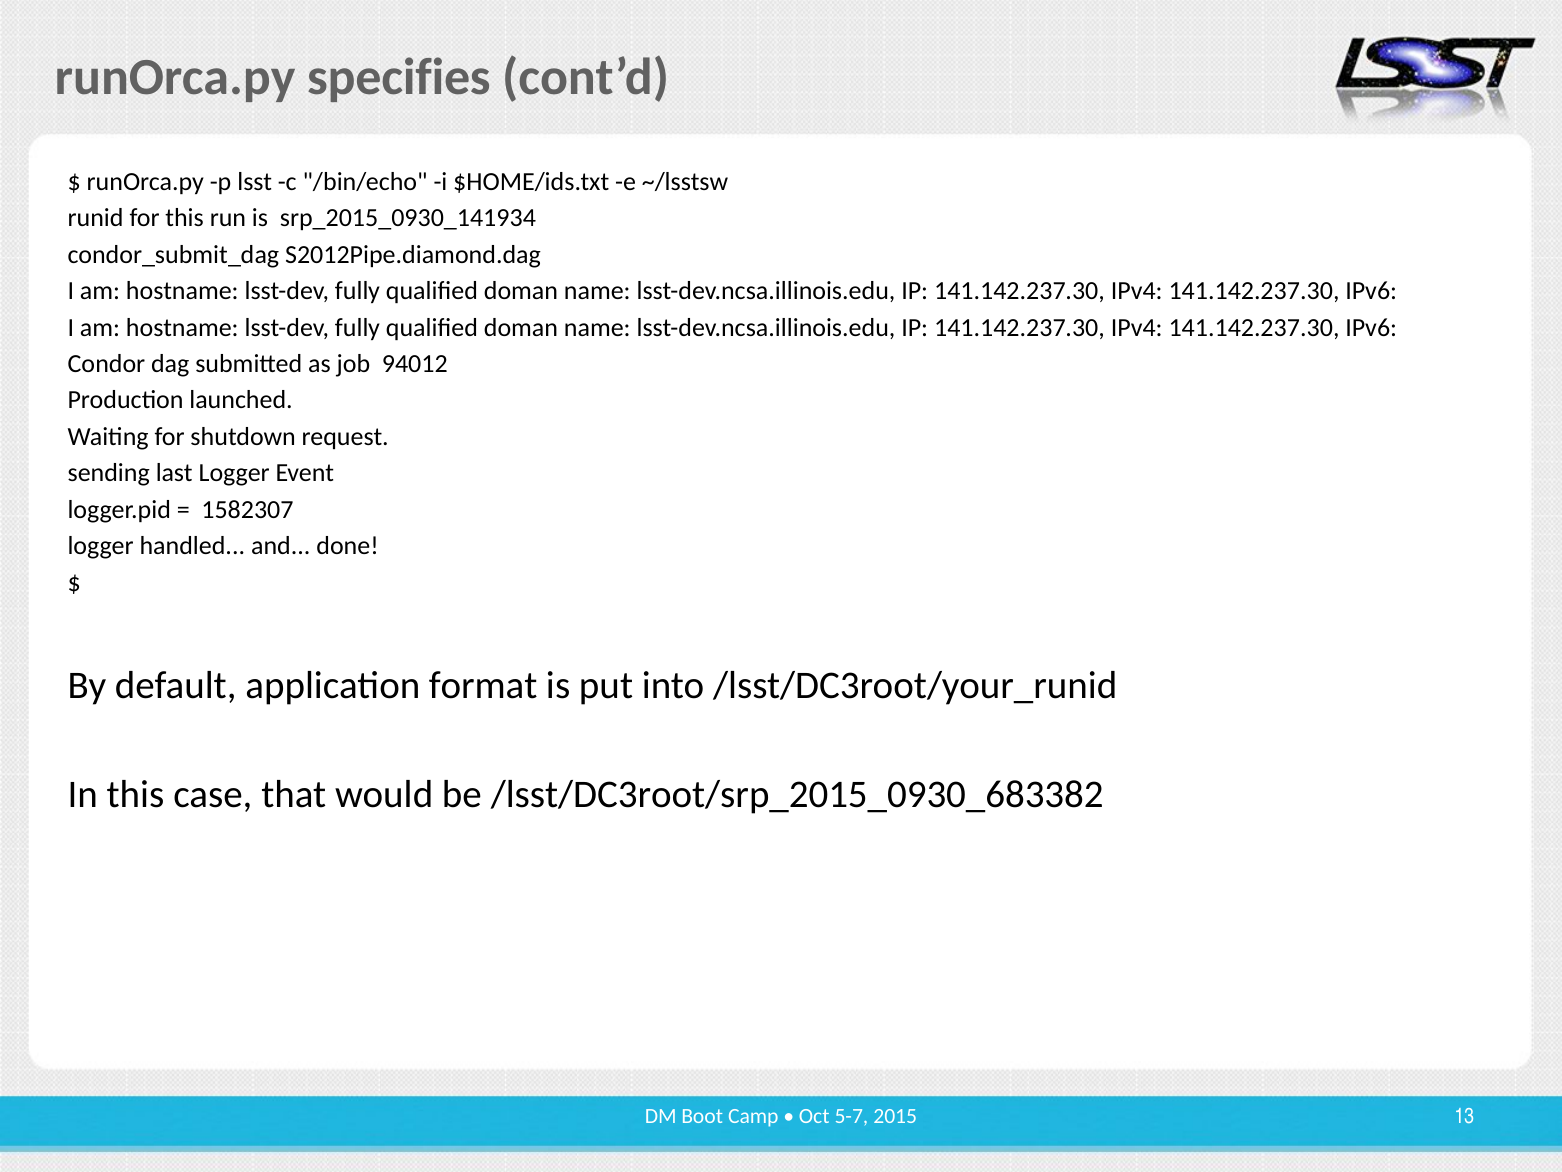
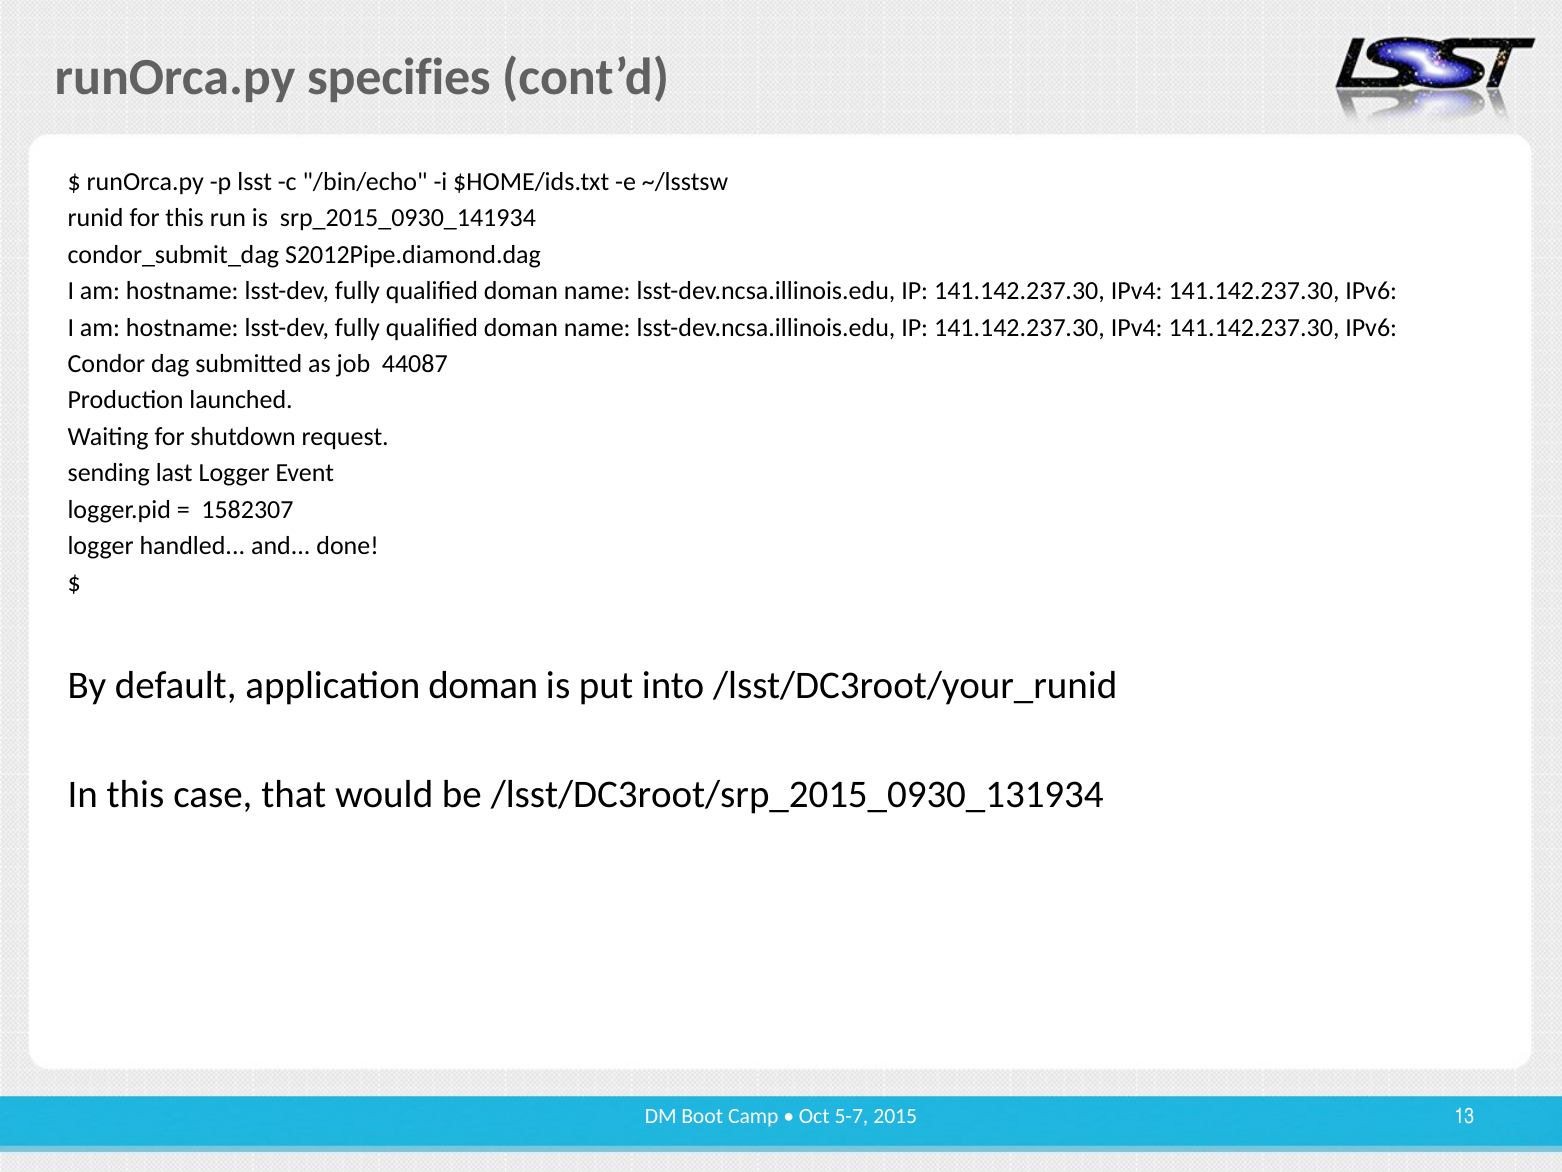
94012: 94012 -> 44087
application format: format -> doman
/lsst/DC3root/srp_2015_0930_683382: /lsst/DC3root/srp_2015_0930_683382 -> /lsst/DC3root/srp_2015_0930_131934
